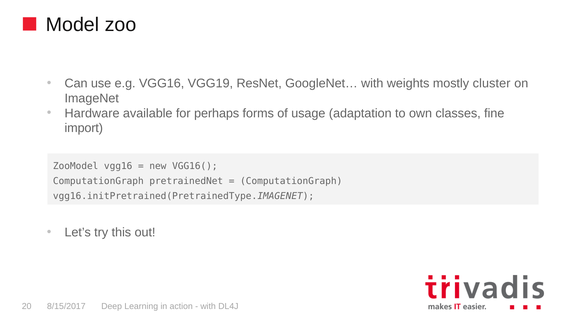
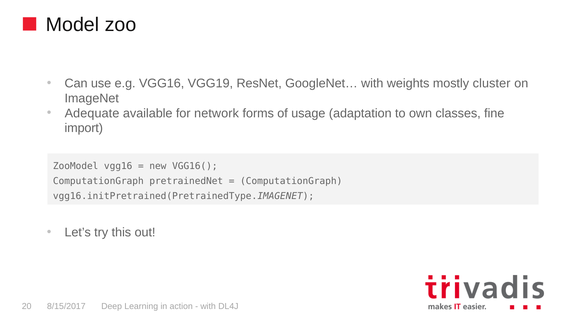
Hardware: Hardware -> Adequate
perhaps: perhaps -> network
